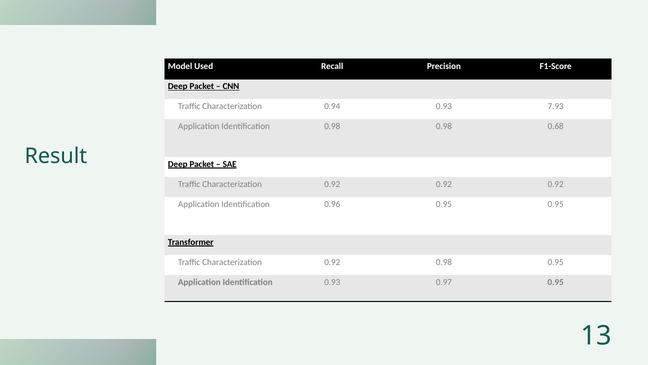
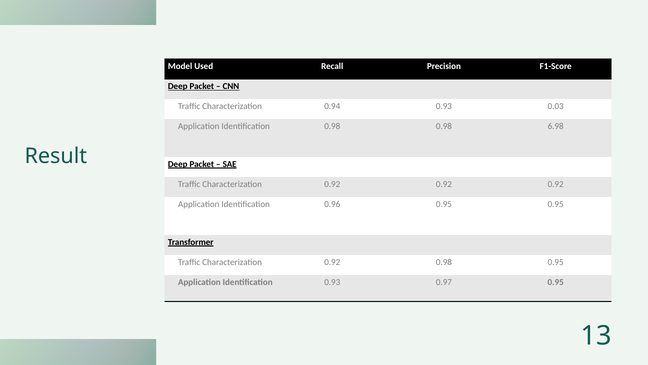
7.93: 7.93 -> 0.03
0.68: 0.68 -> 6.98
